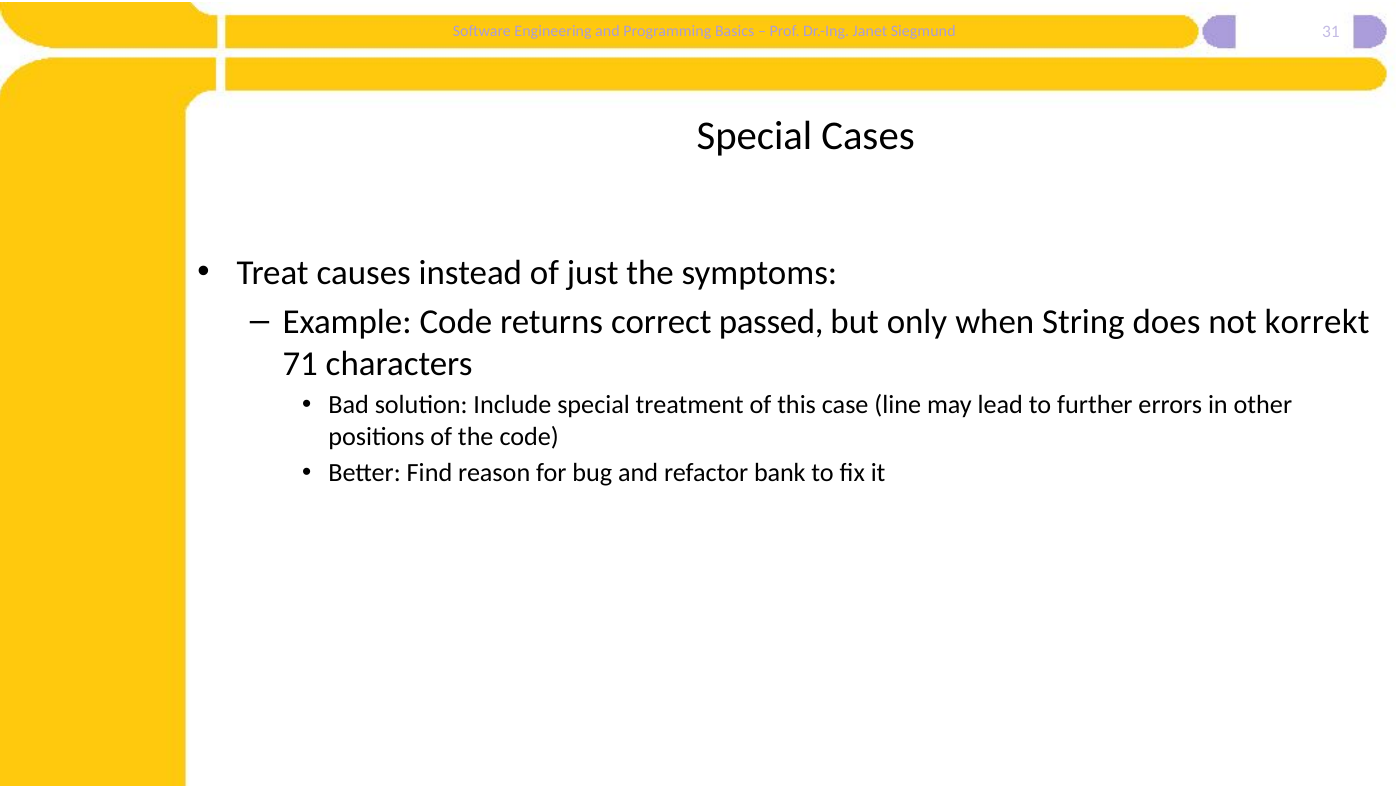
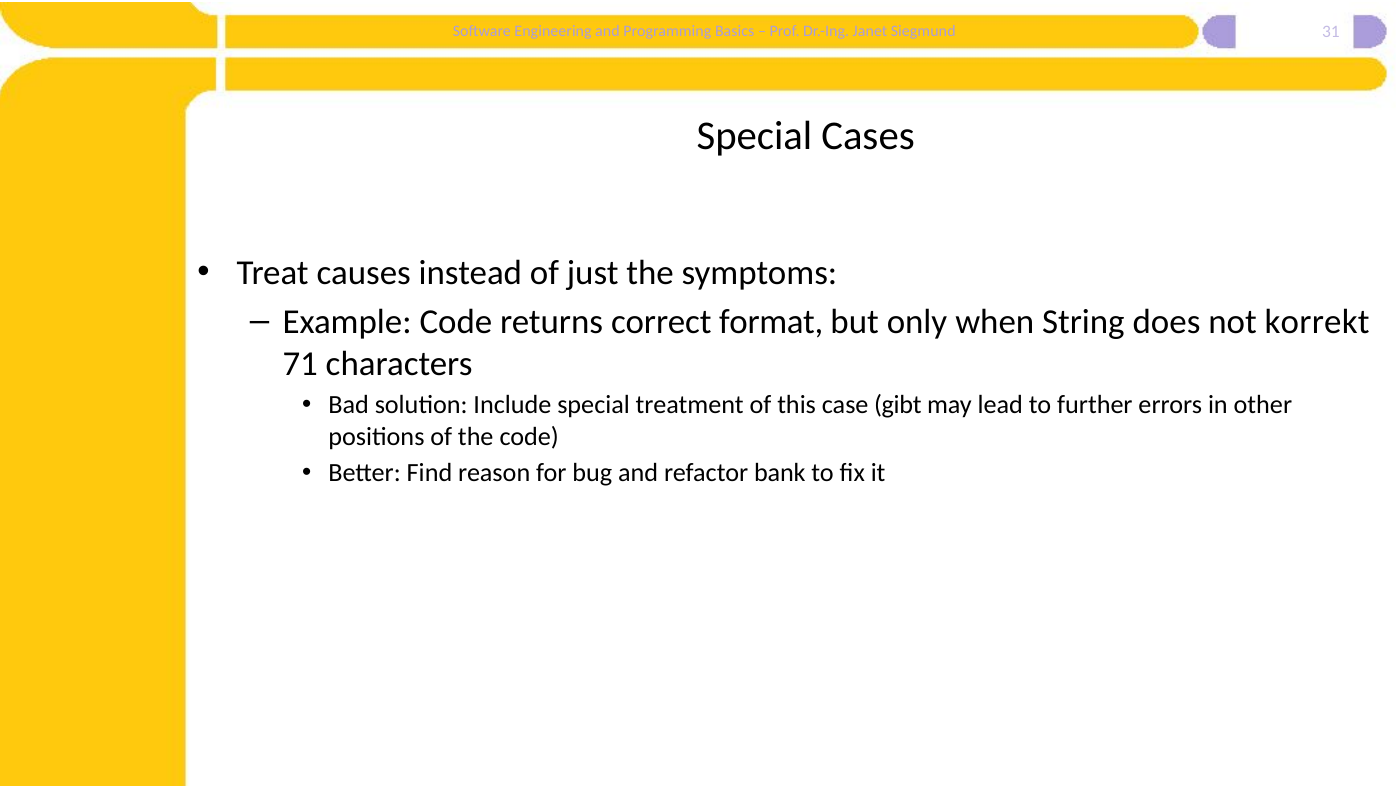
passed: passed -> format
line: line -> gibt
